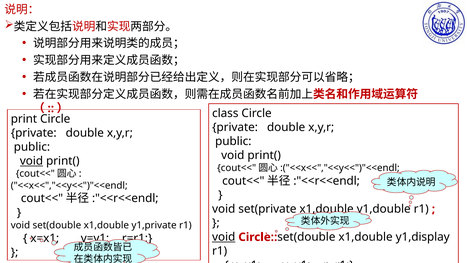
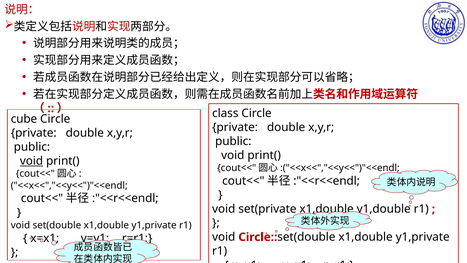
print: print -> cube
void at (224, 237) underline: present -> none
Circle set(double x1,double y1,display: y1,display -> y1,private
